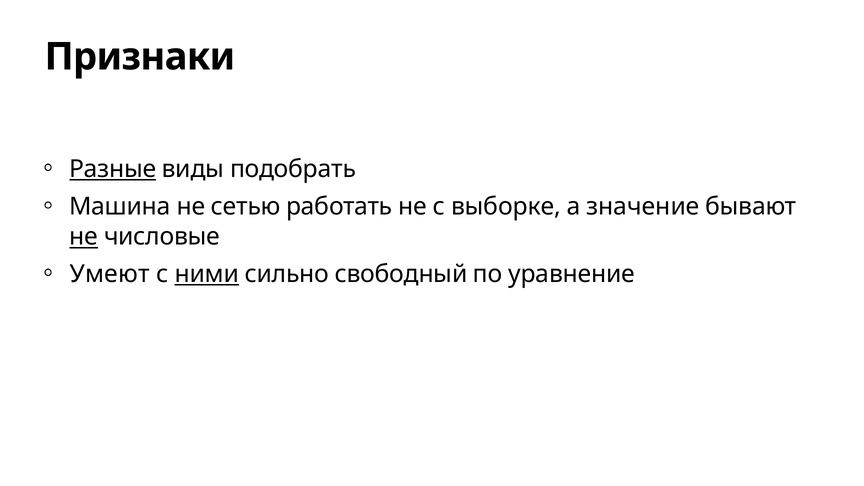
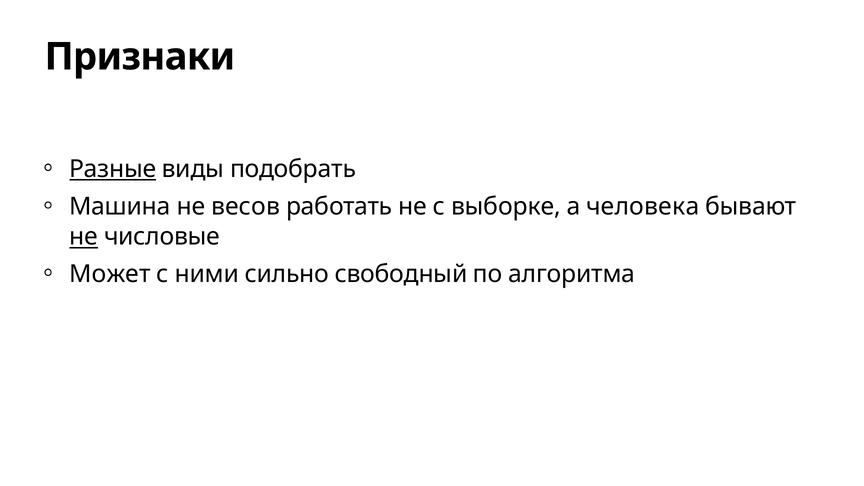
сетью: сетью -> весов
значение: значение -> человека
Умеют: Умеют -> Может
ними underline: present -> none
уравнение: уравнение -> алгоритма
